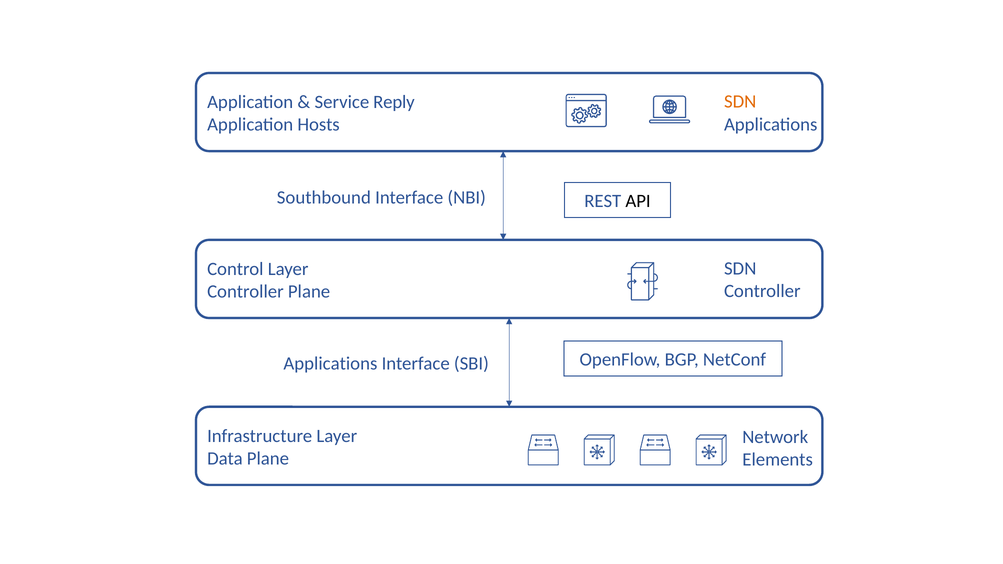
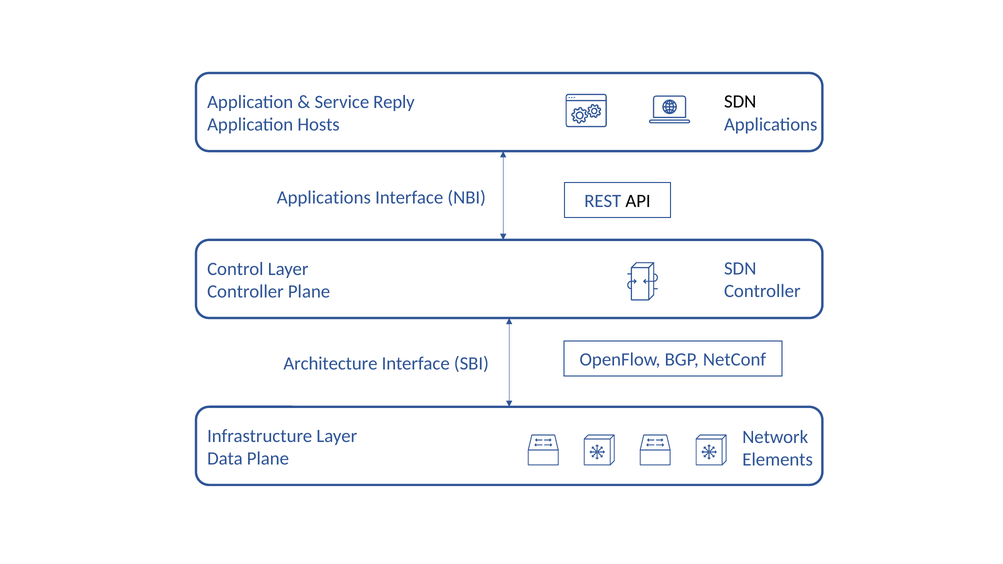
SDN at (740, 102) colour: orange -> black
Southbound at (324, 197): Southbound -> Applications
Applications at (330, 364): Applications -> Architecture
